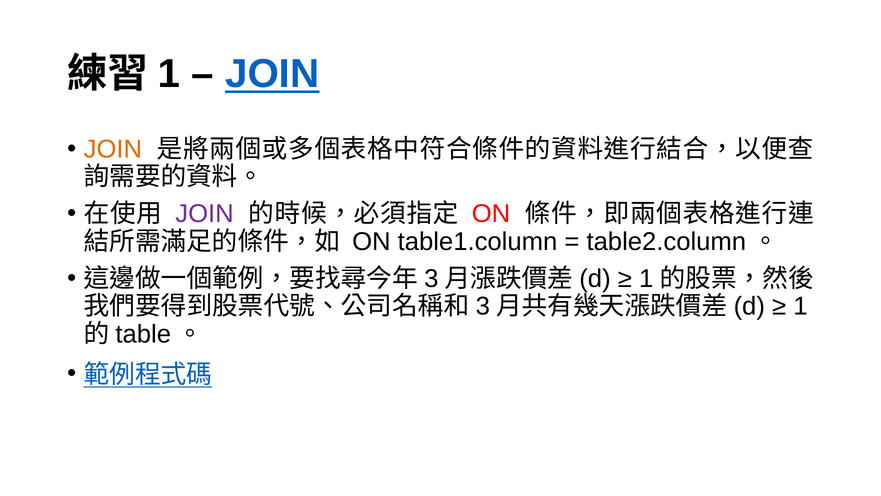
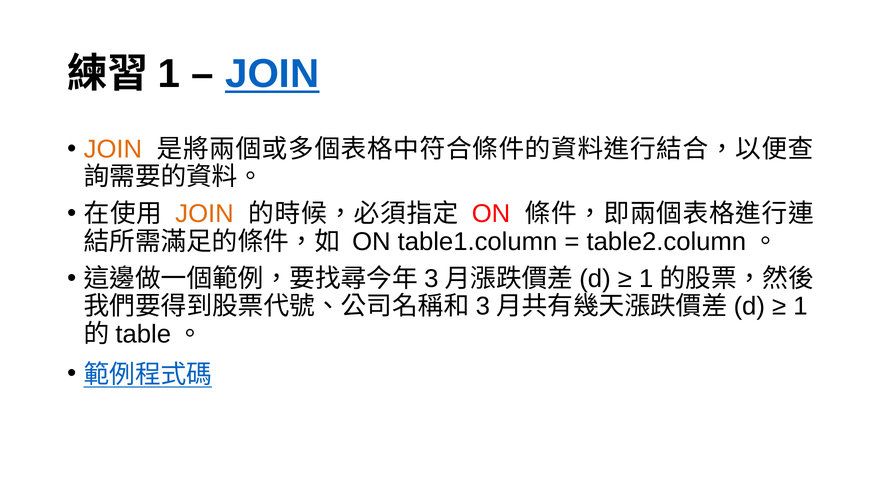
JOIN at (205, 214) colour: purple -> orange
